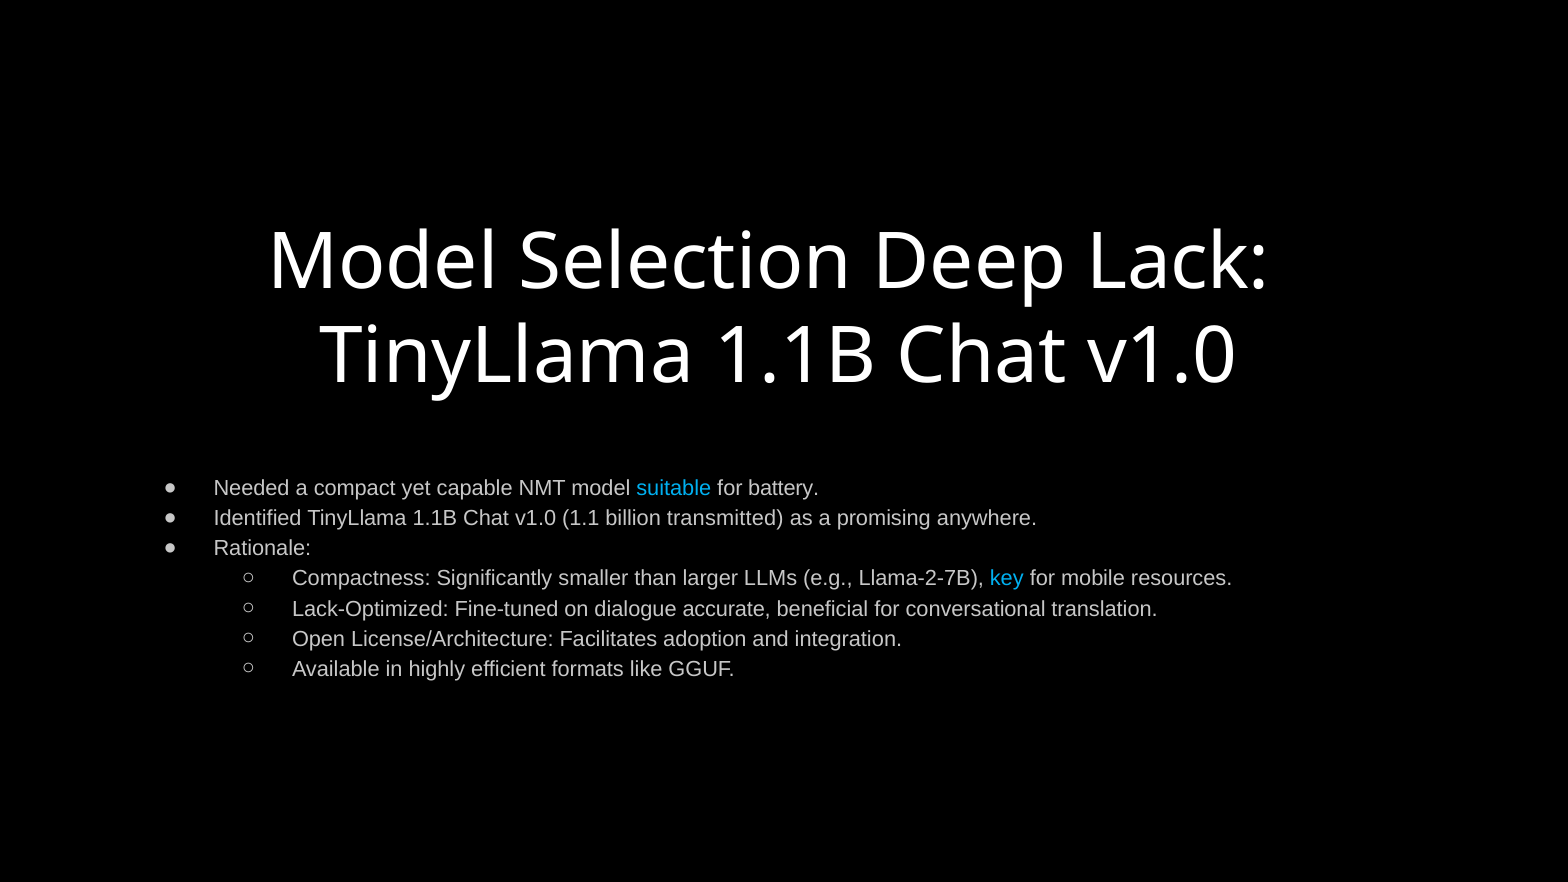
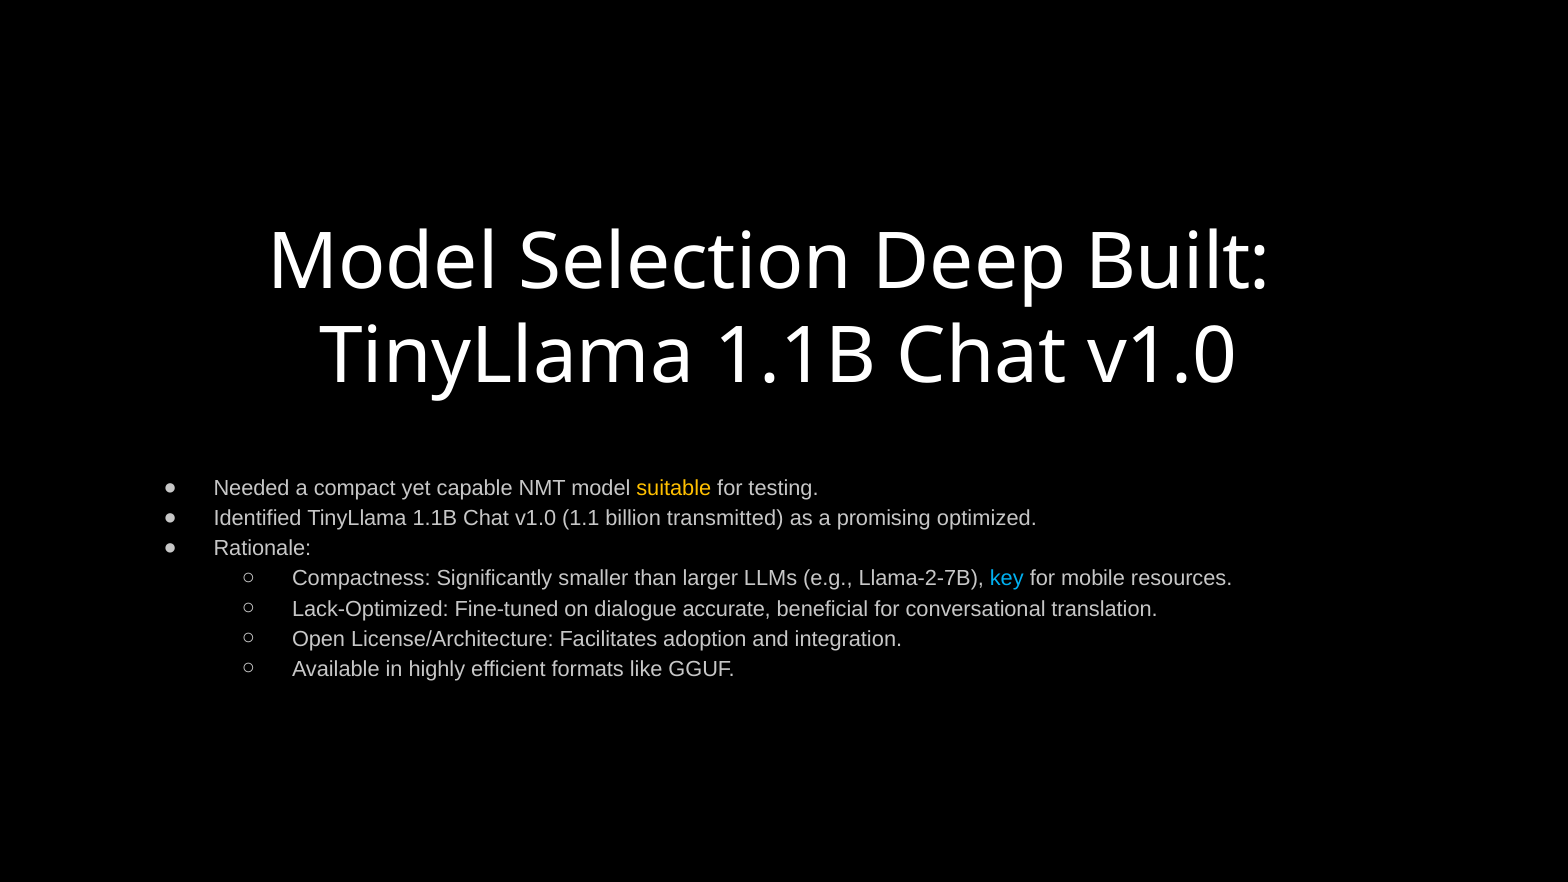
Lack: Lack -> Built
suitable colour: light blue -> yellow
battery: battery -> testing
anywhere: anywhere -> optimized
